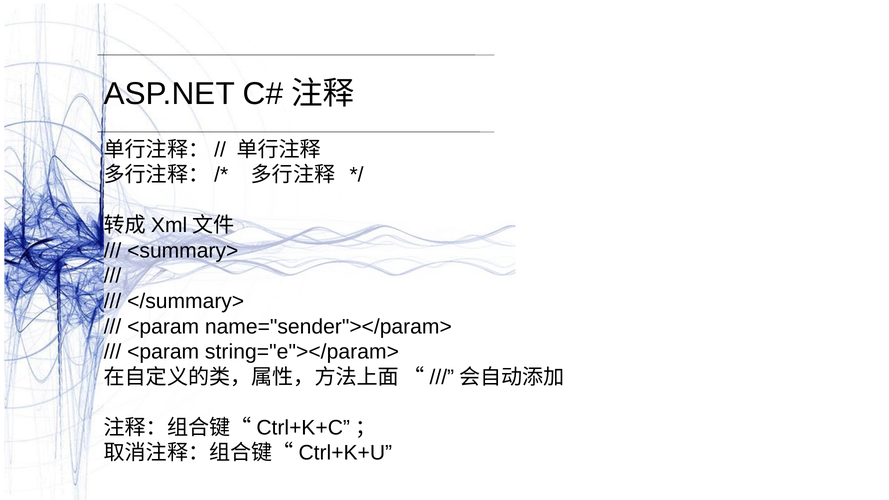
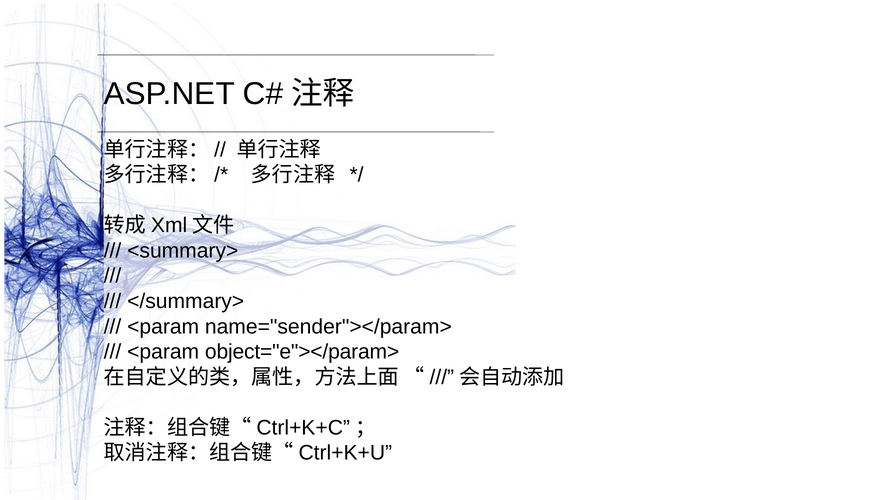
string="e"></param>: string="e"></param> -> object="e"></param>
